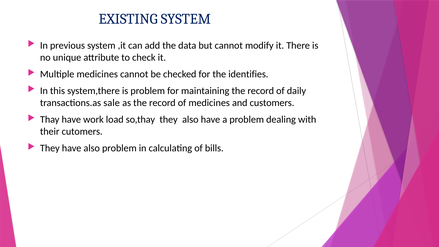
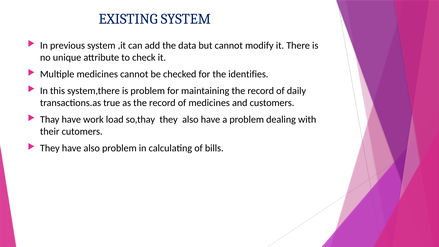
sale: sale -> true
